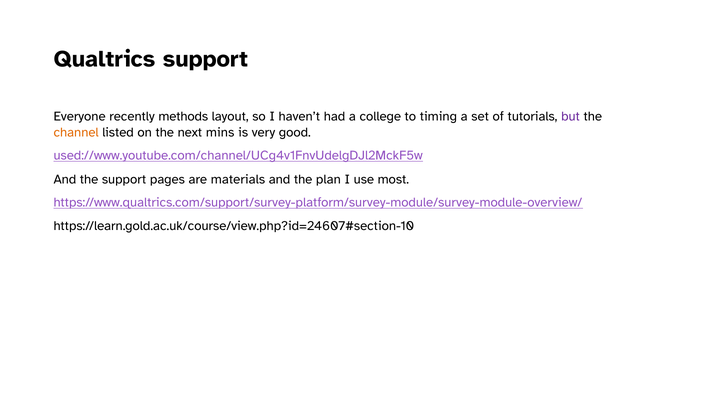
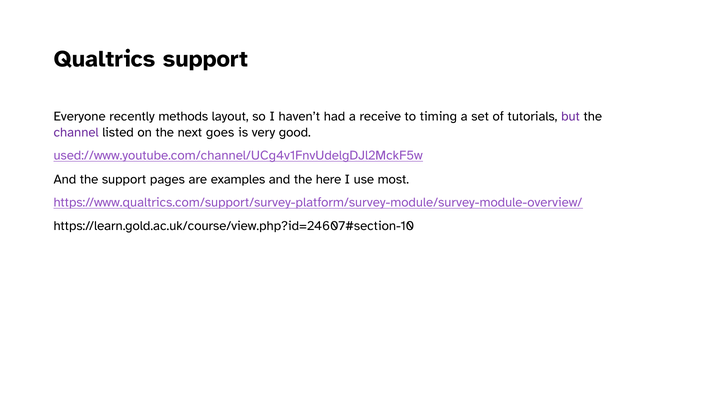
college: college -> receive
channel colour: orange -> purple
mins: mins -> goes
materials: materials -> examples
plan: plan -> here
